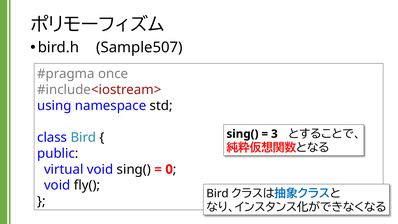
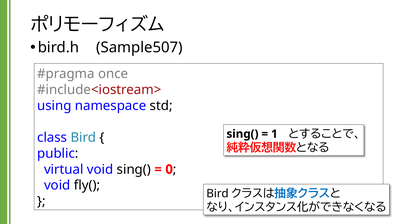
3: 3 -> 1
